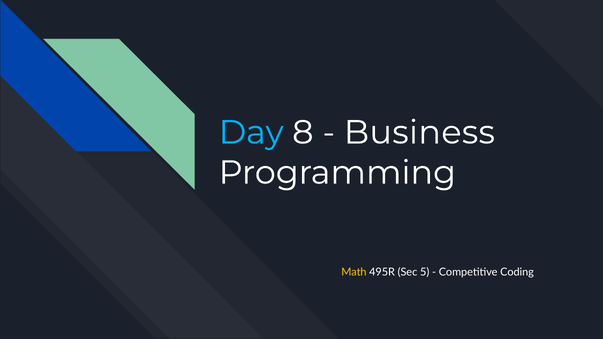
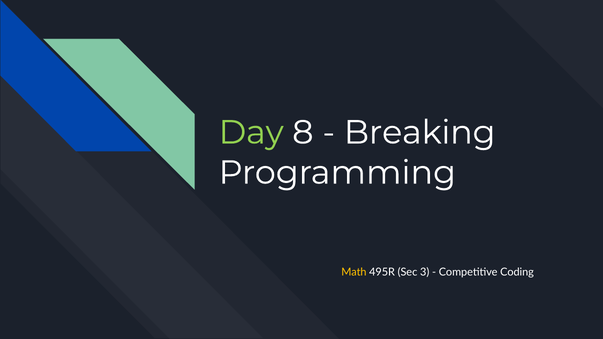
Day colour: light blue -> light green
Business: Business -> Breaking
5: 5 -> 3
